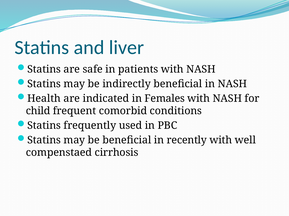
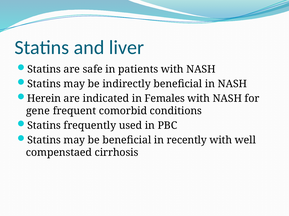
Health: Health -> Herein
child: child -> gene
